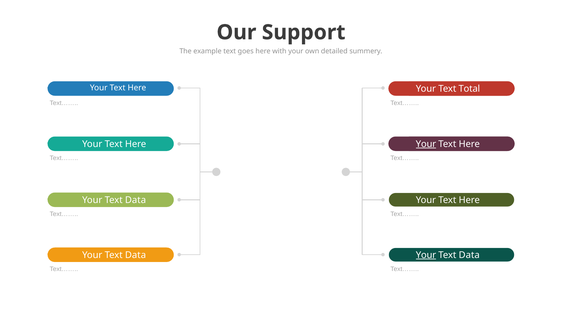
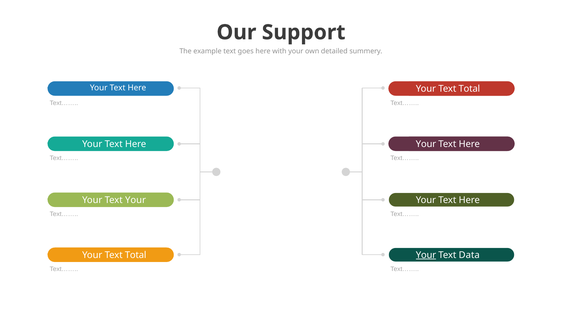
Your at (426, 144) underline: present -> none
Data at (136, 200): Data -> Your
Data at (136, 255): Data -> Total
